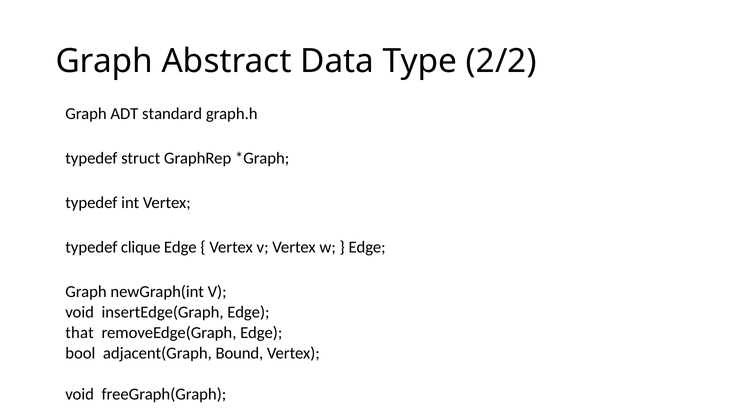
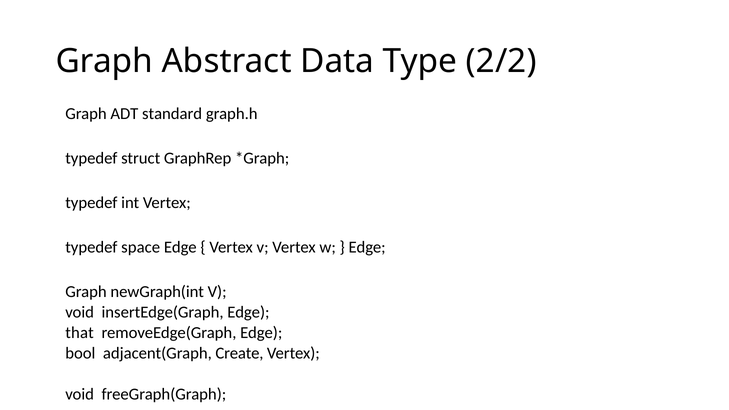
clique: clique -> space
Bound: Bound -> Create
